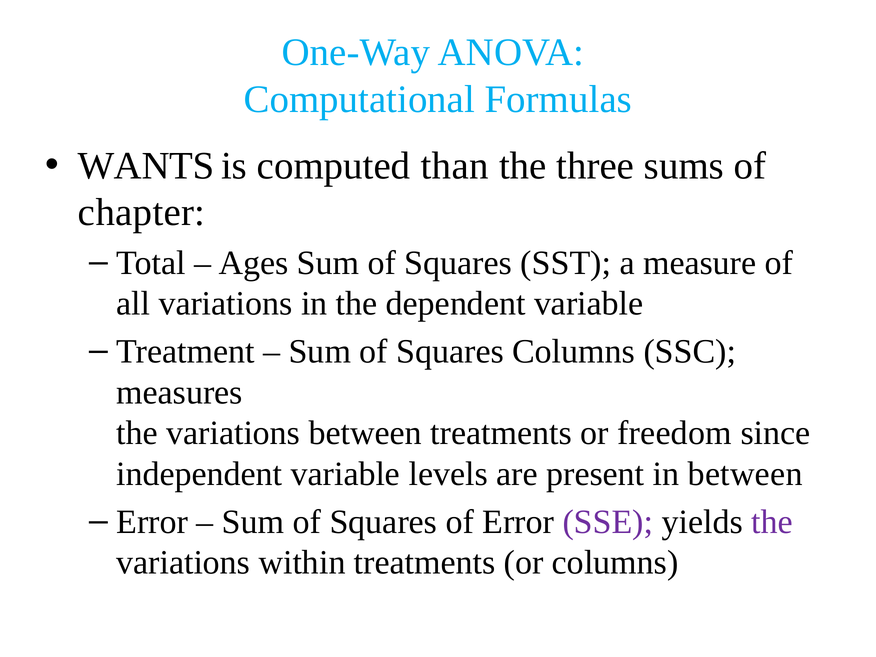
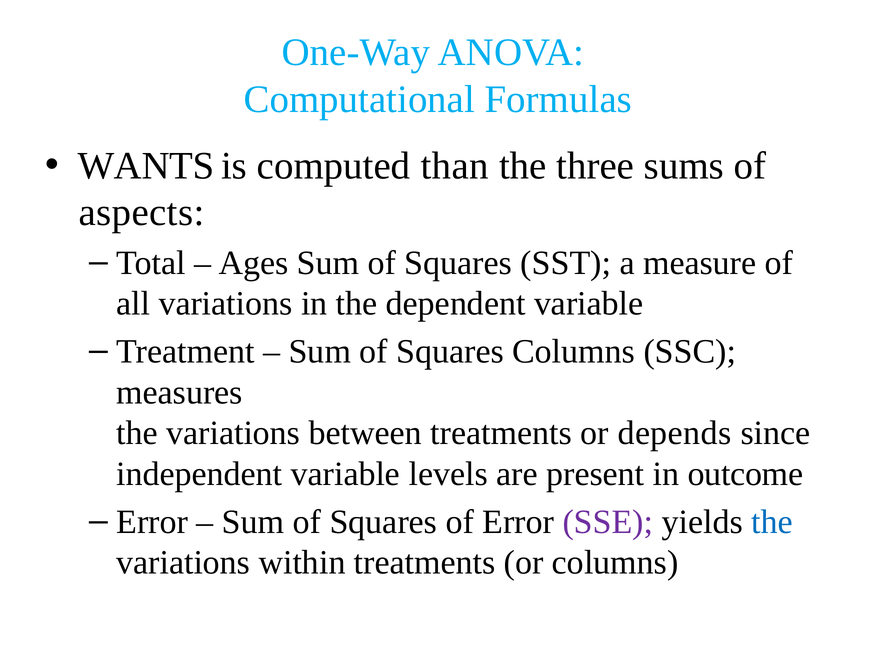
chapter: chapter -> aspects
freedom: freedom -> depends
in between: between -> outcome
the at (772, 522) colour: purple -> blue
